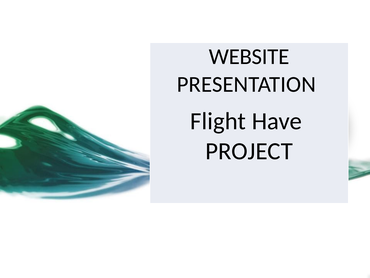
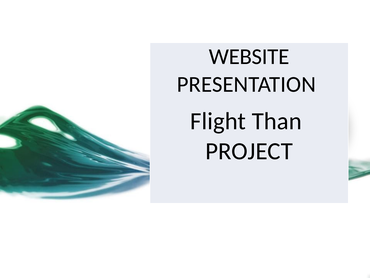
Have: Have -> Than
